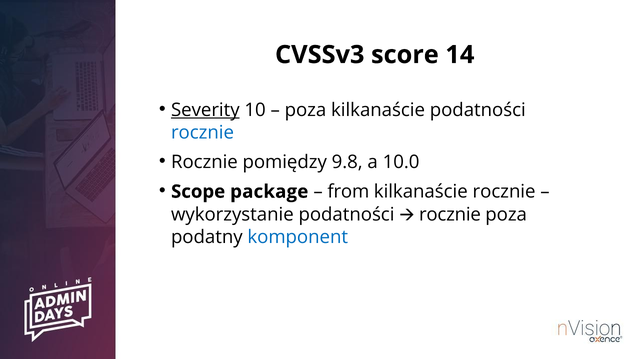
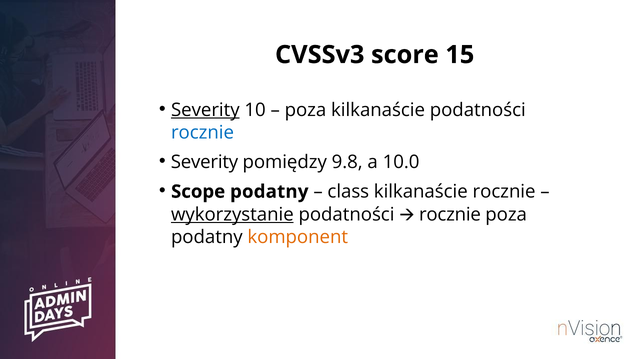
14: 14 -> 15
Rocznie at (204, 162): Rocznie -> Severity
Scope package: package -> podatny
from: from -> class
wykorzystanie underline: none -> present
komponent colour: blue -> orange
